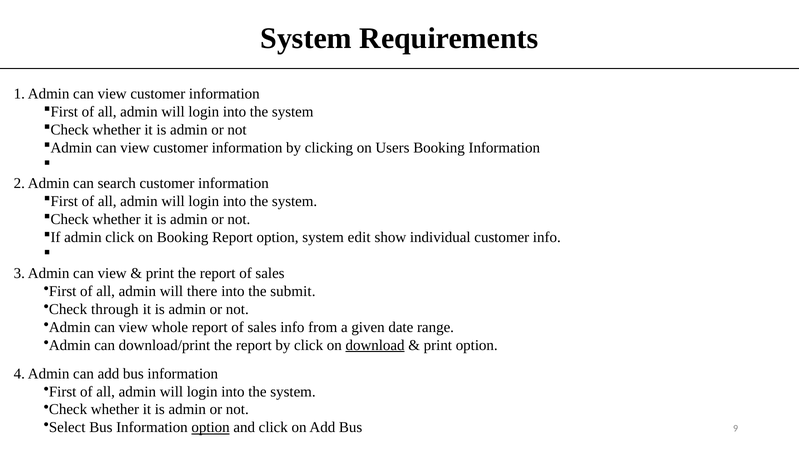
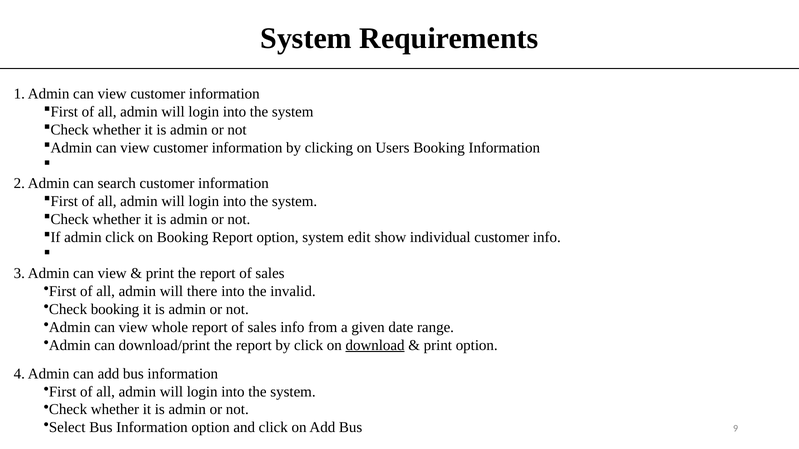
submit: submit -> invalid
Check through: through -> booking
option at (211, 428) underline: present -> none
